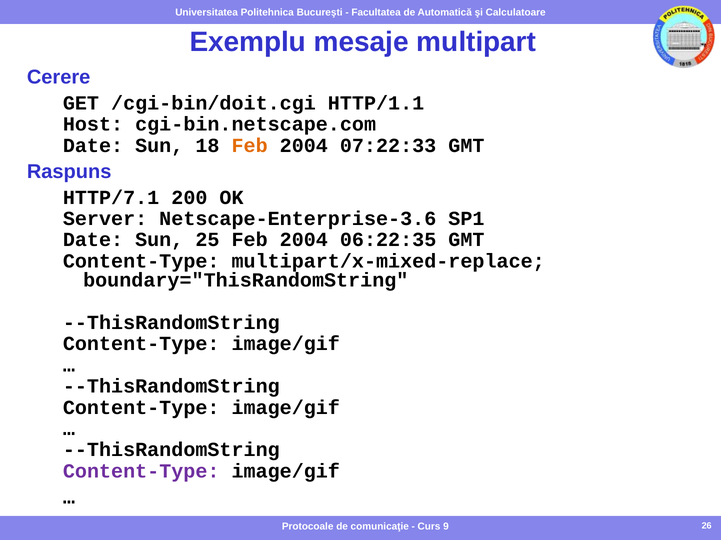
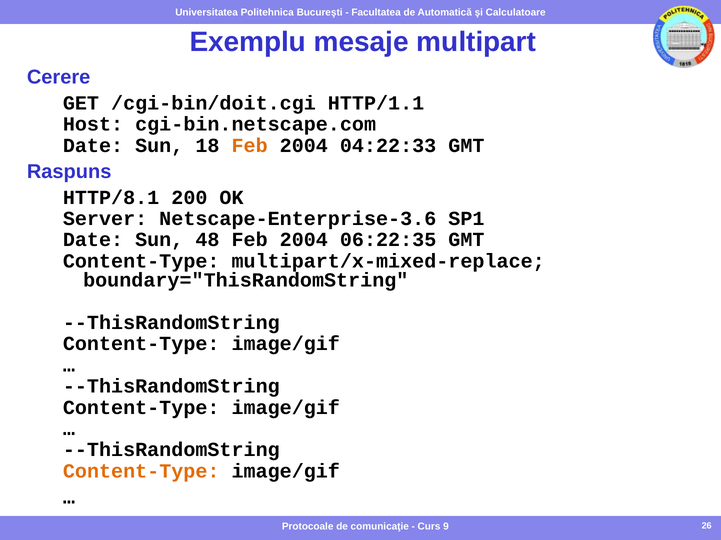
07:22:33: 07:22:33 -> 04:22:33
HTTP/7.1: HTTP/7.1 -> HTTP/8.1
25: 25 -> 48
Content-Type at (141, 472) colour: purple -> orange
